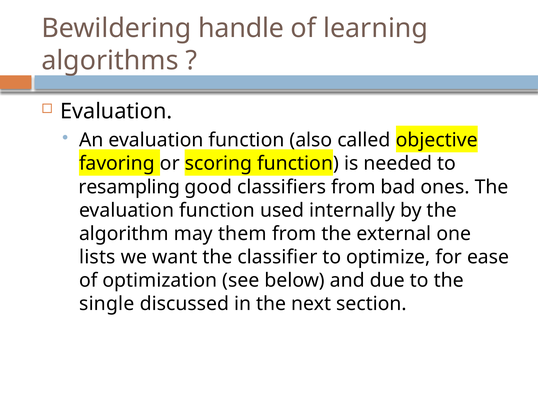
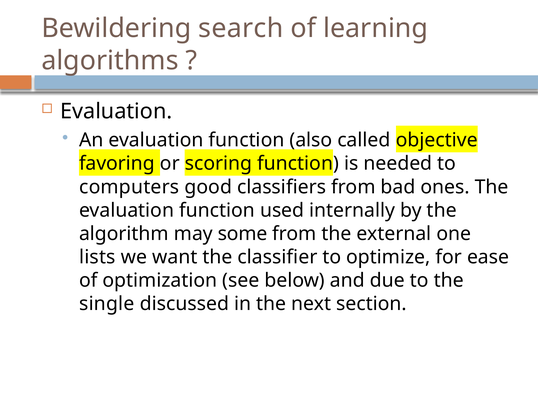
handle: handle -> search
resampling: resampling -> computers
them: them -> some
